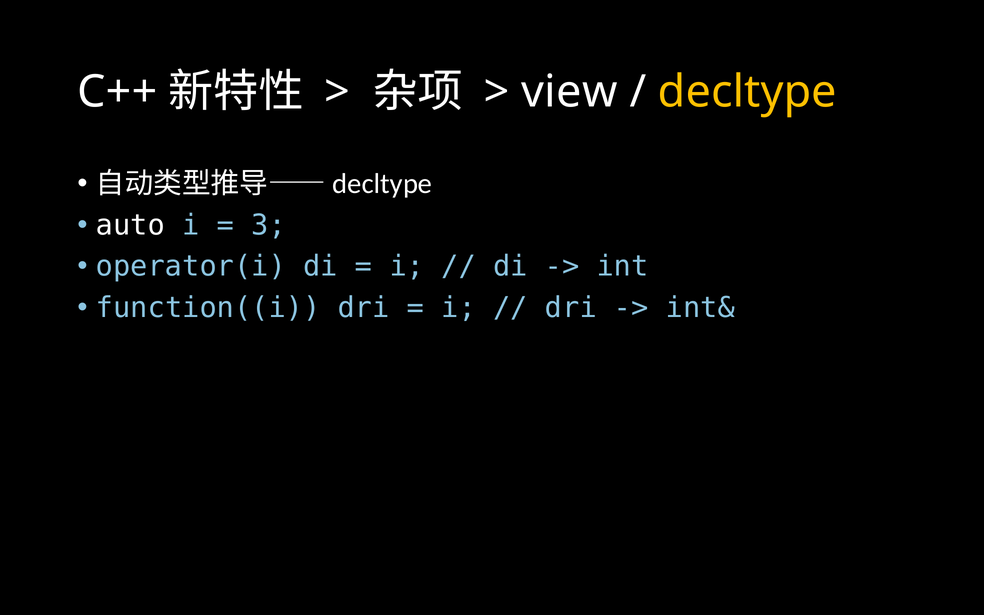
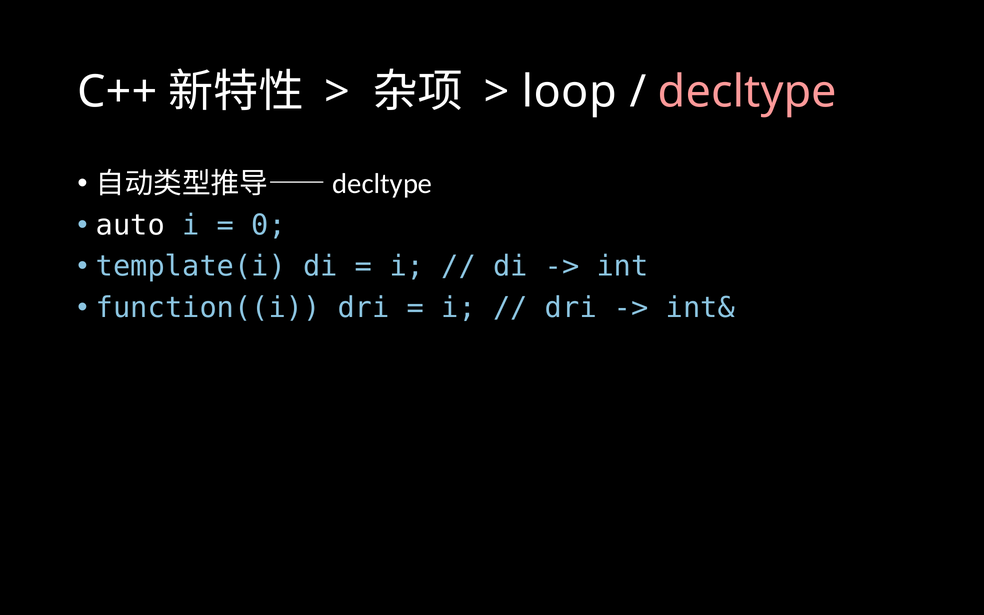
view: view -> loop
decltype colour: yellow -> pink
3: 3 -> 0
operator(i: operator(i -> template(i
